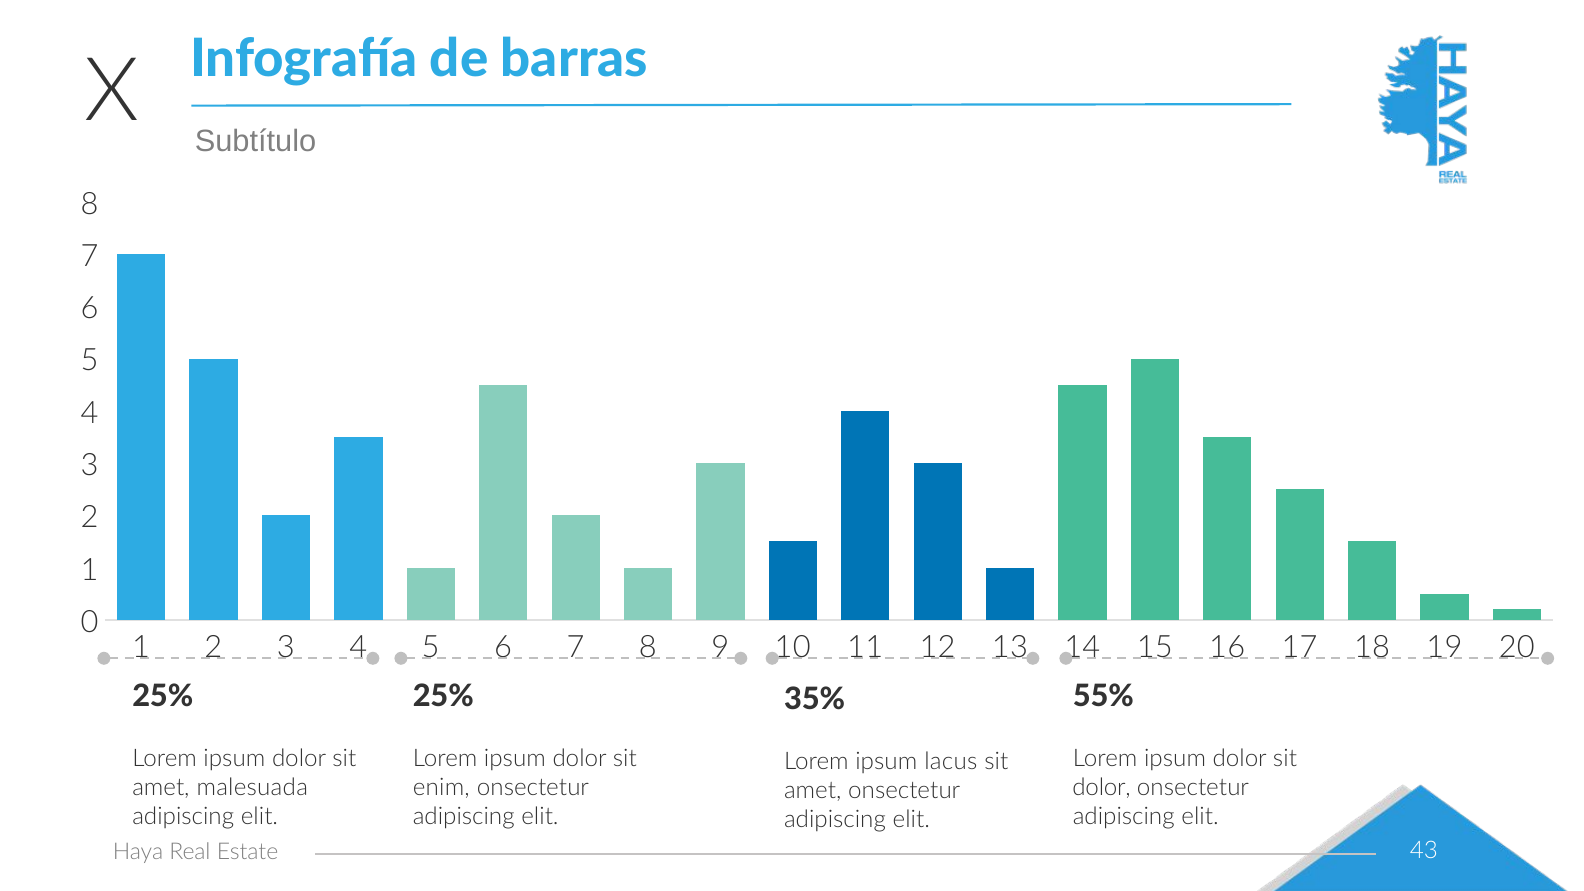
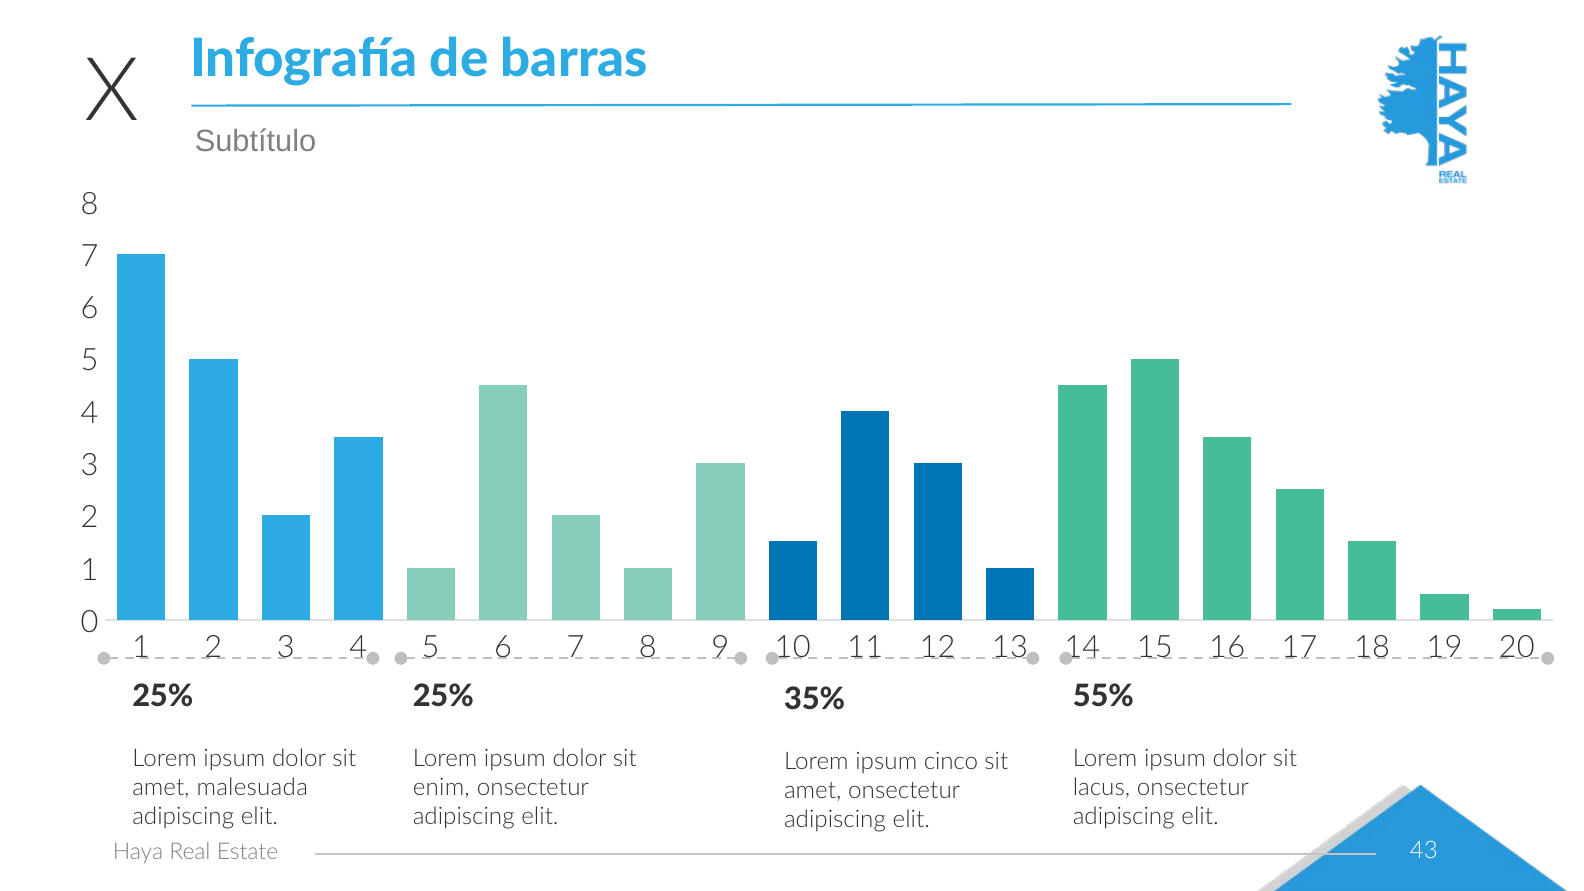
lacus: lacus -> cinco
dolor at (1102, 787): dolor -> lacus
